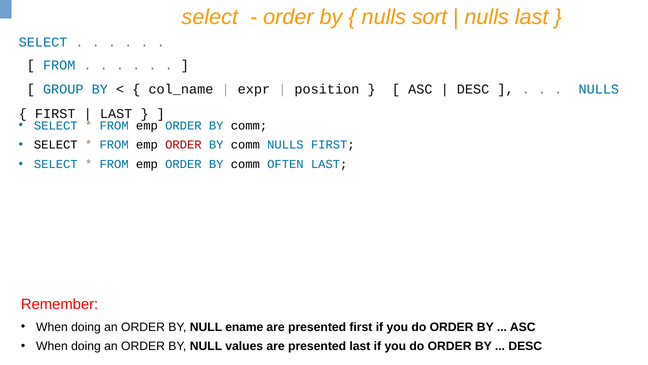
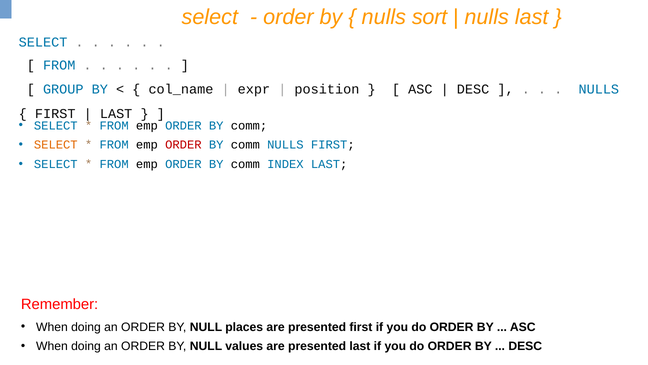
SELECT at (56, 145) colour: black -> orange
OFTEN: OFTEN -> INDEX
ename: ename -> places
